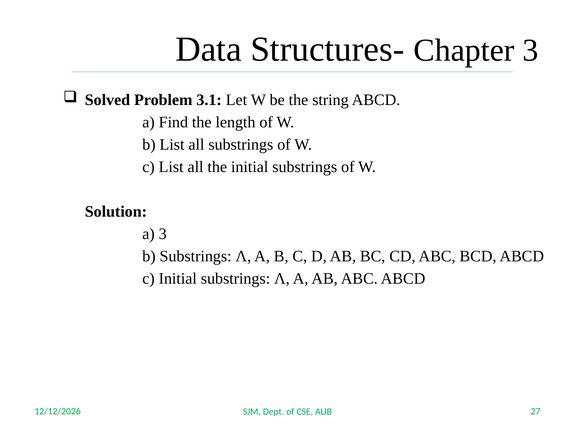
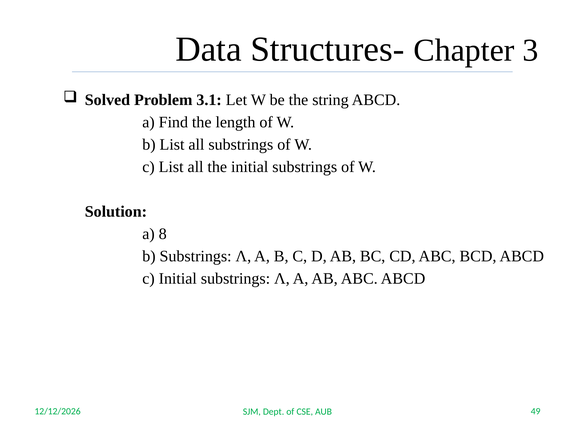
a 3: 3 -> 8
27: 27 -> 49
